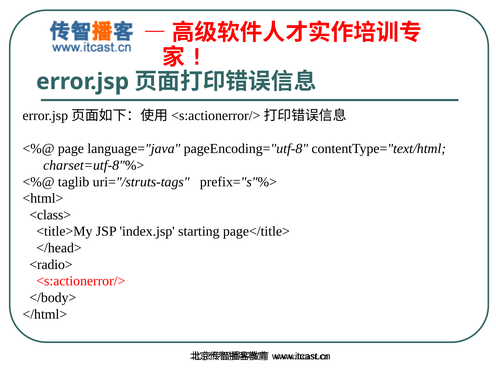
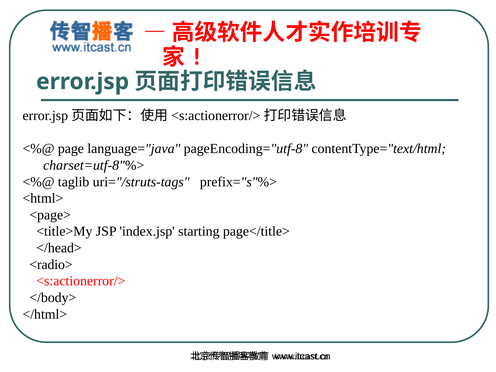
<class>: <class> -> <page>
